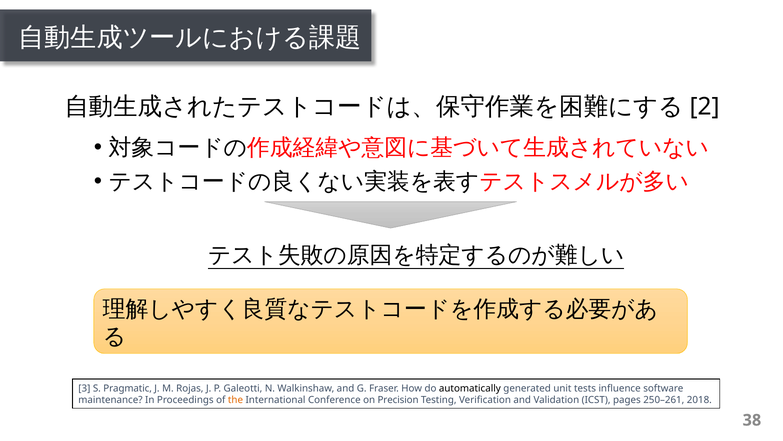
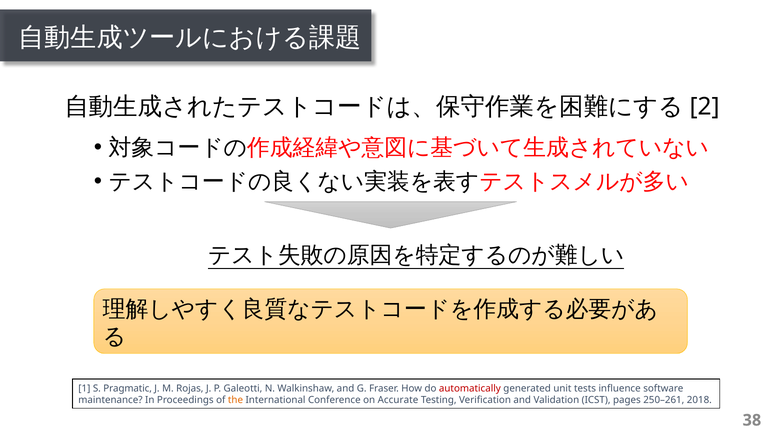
3: 3 -> 1
automatically colour: black -> red
Precision: Precision -> Accurate
